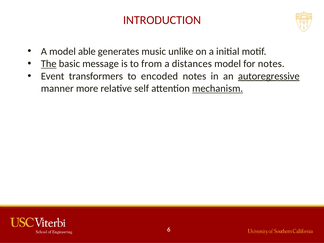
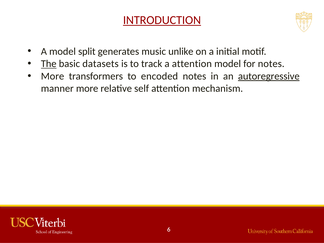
INTRODUCTION underline: none -> present
able: able -> split
message: message -> datasets
from: from -> track
a distances: distances -> attention
Event at (53, 76): Event -> More
mechanism underline: present -> none
